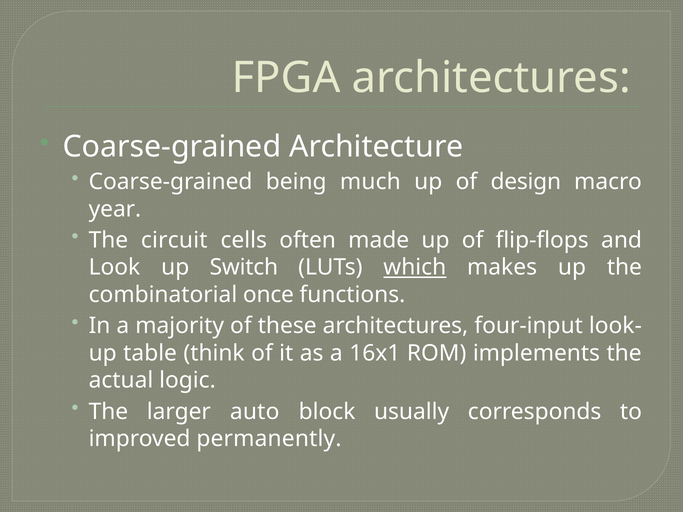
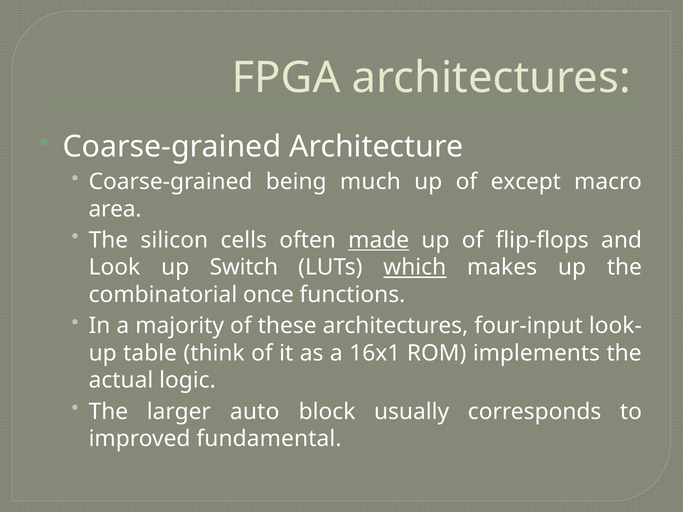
design: design -> except
year: year -> area
circuit: circuit -> silicon
made underline: none -> present
permanently: permanently -> fundamental
